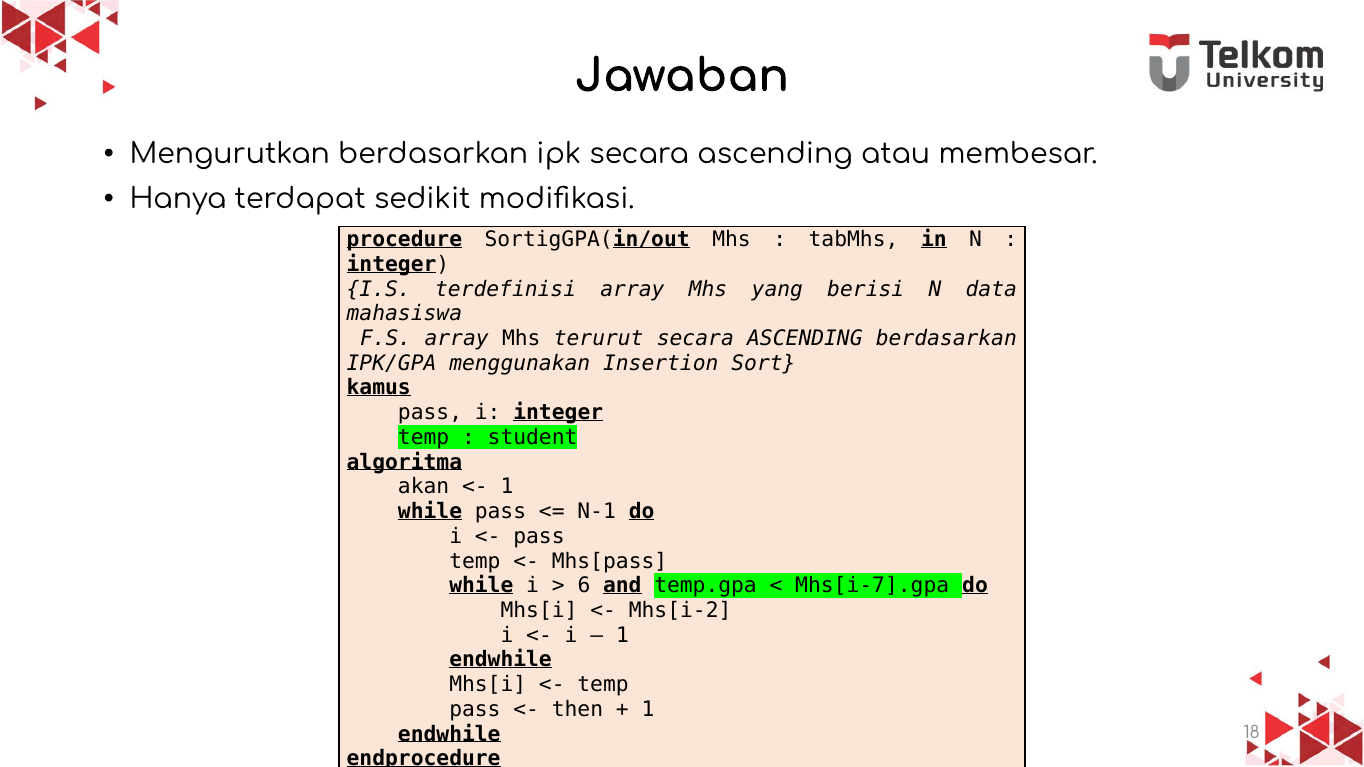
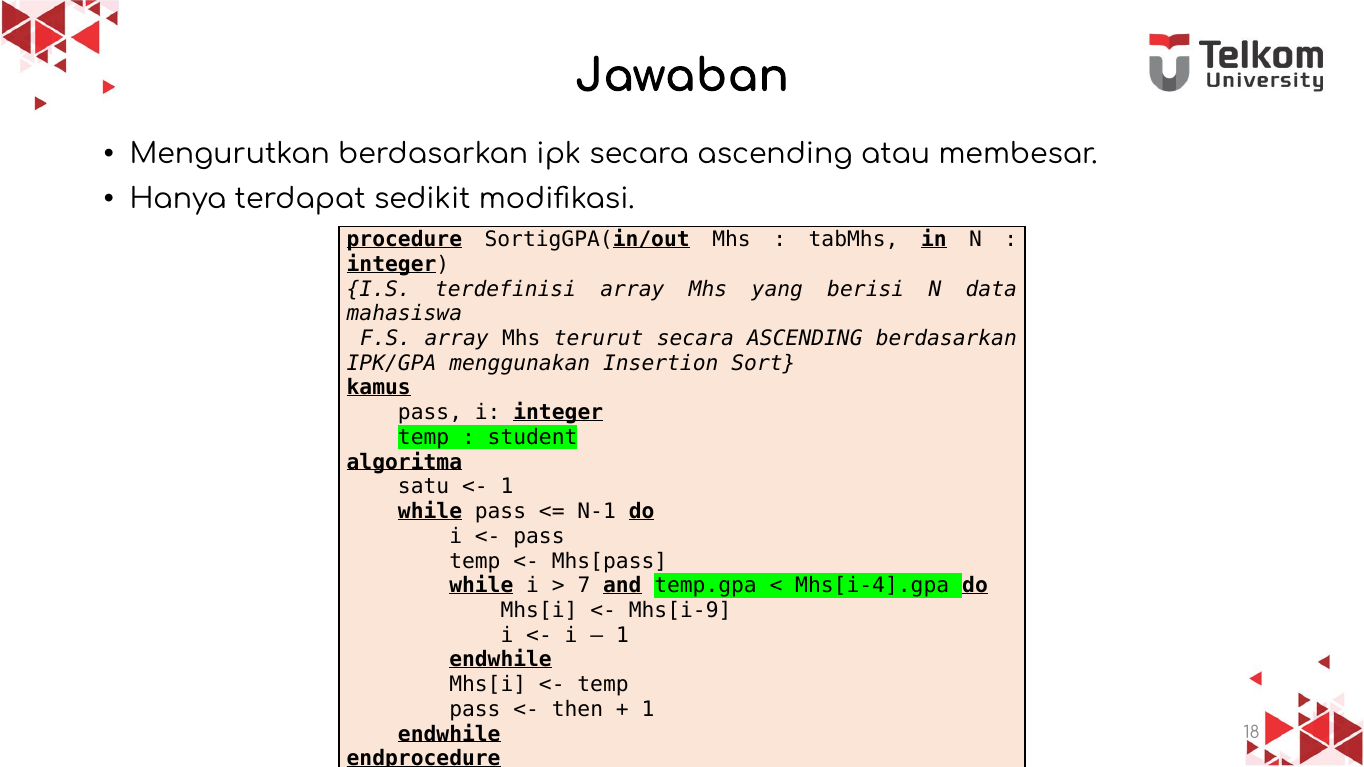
akan: akan -> satu
6: 6 -> 7
Mhs[i-7].gpa: Mhs[i-7].gpa -> Mhs[i-4].gpa
Mhs[i-2: Mhs[i-2 -> Mhs[i-9
